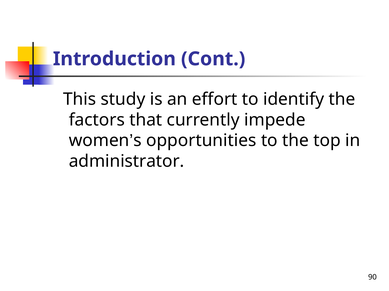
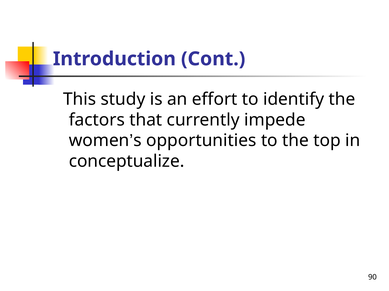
administrator: administrator -> conceptualize
